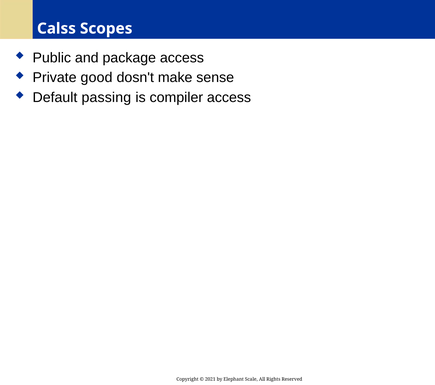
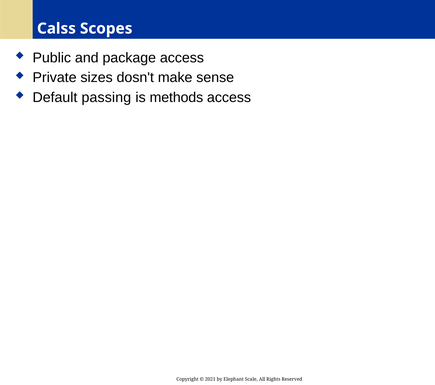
good: good -> sizes
compiler: compiler -> methods
